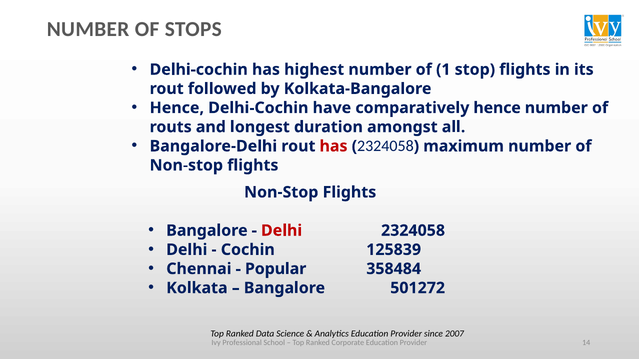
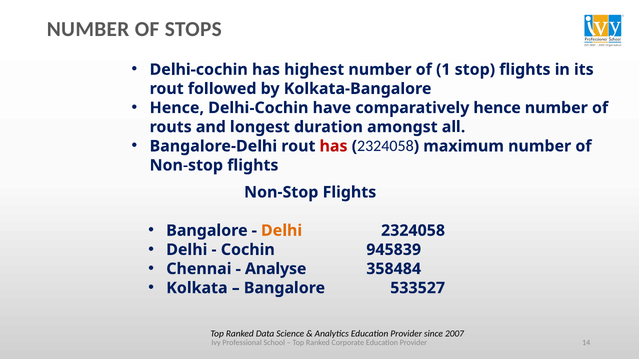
Delhi at (282, 231) colour: red -> orange
125839: 125839 -> 945839
Popular: Popular -> Analyse
501272: 501272 -> 533527
